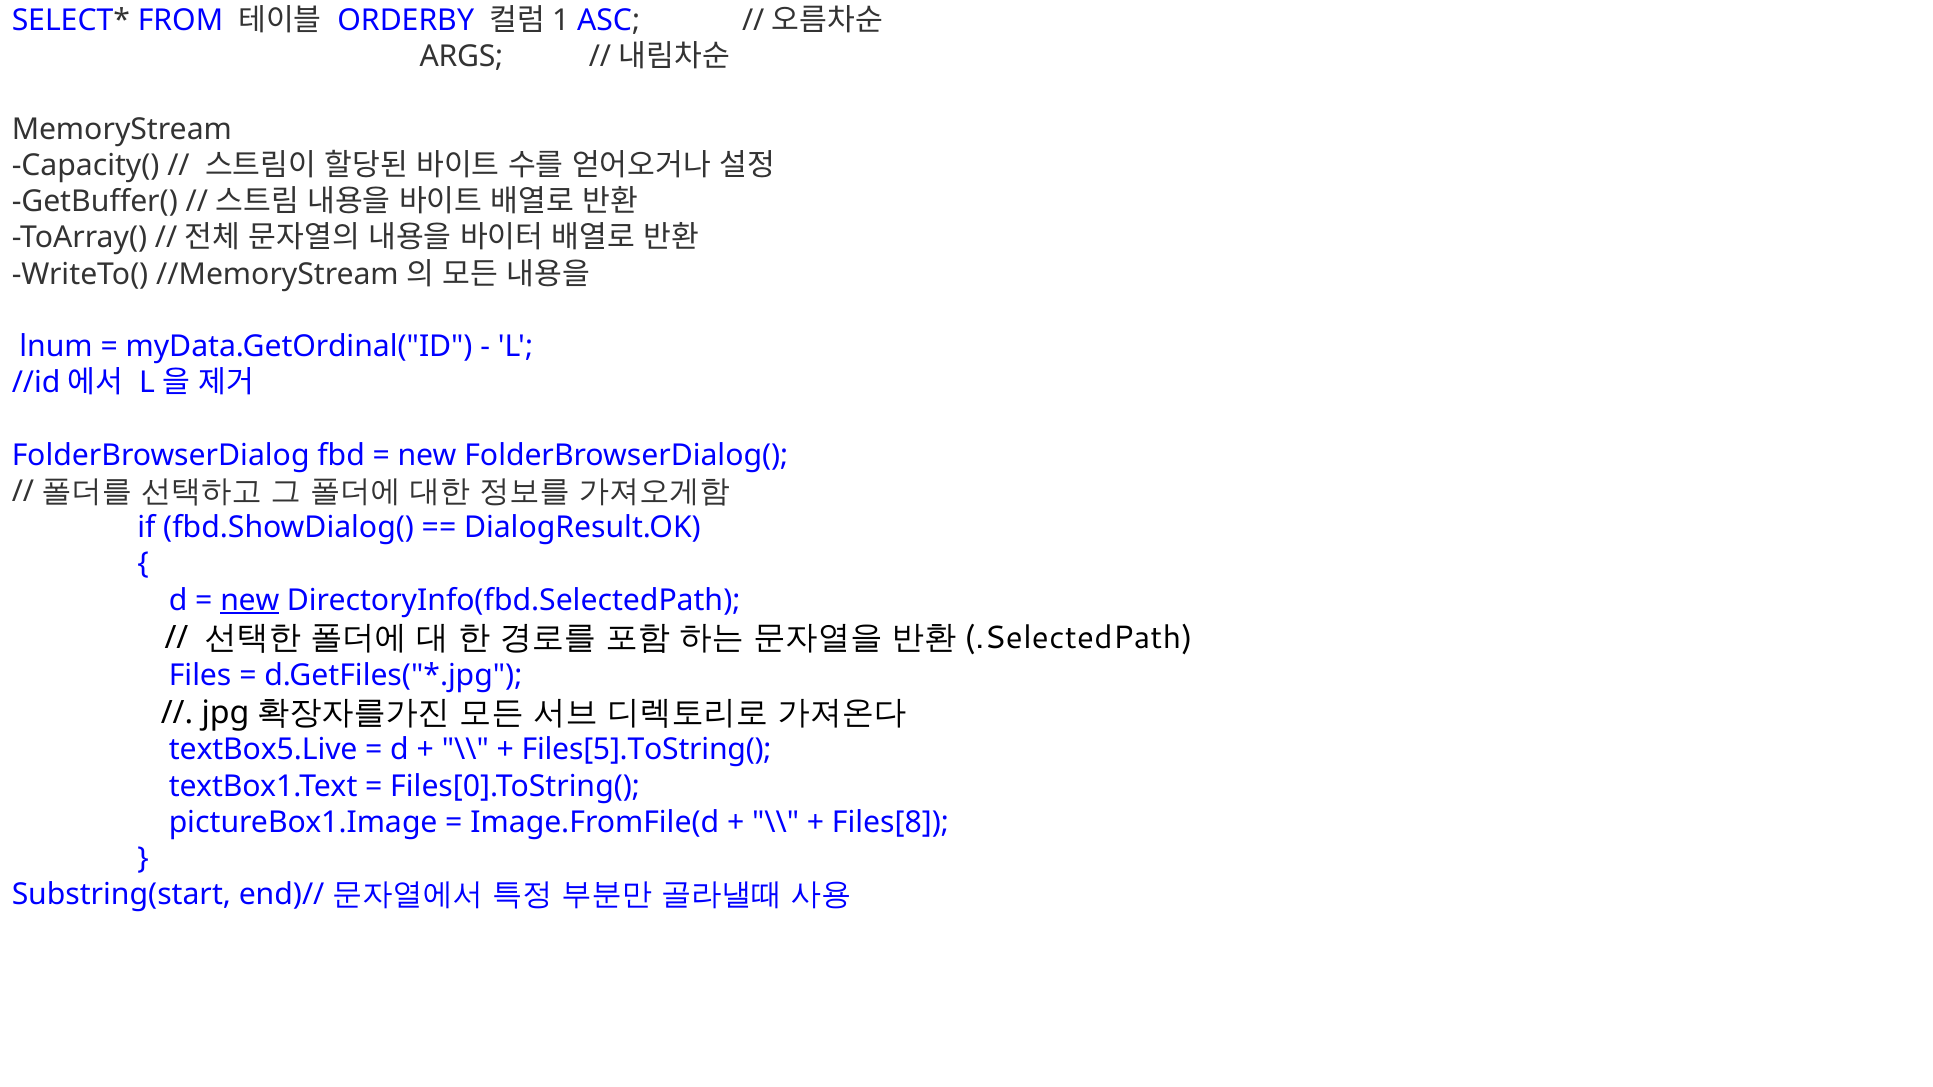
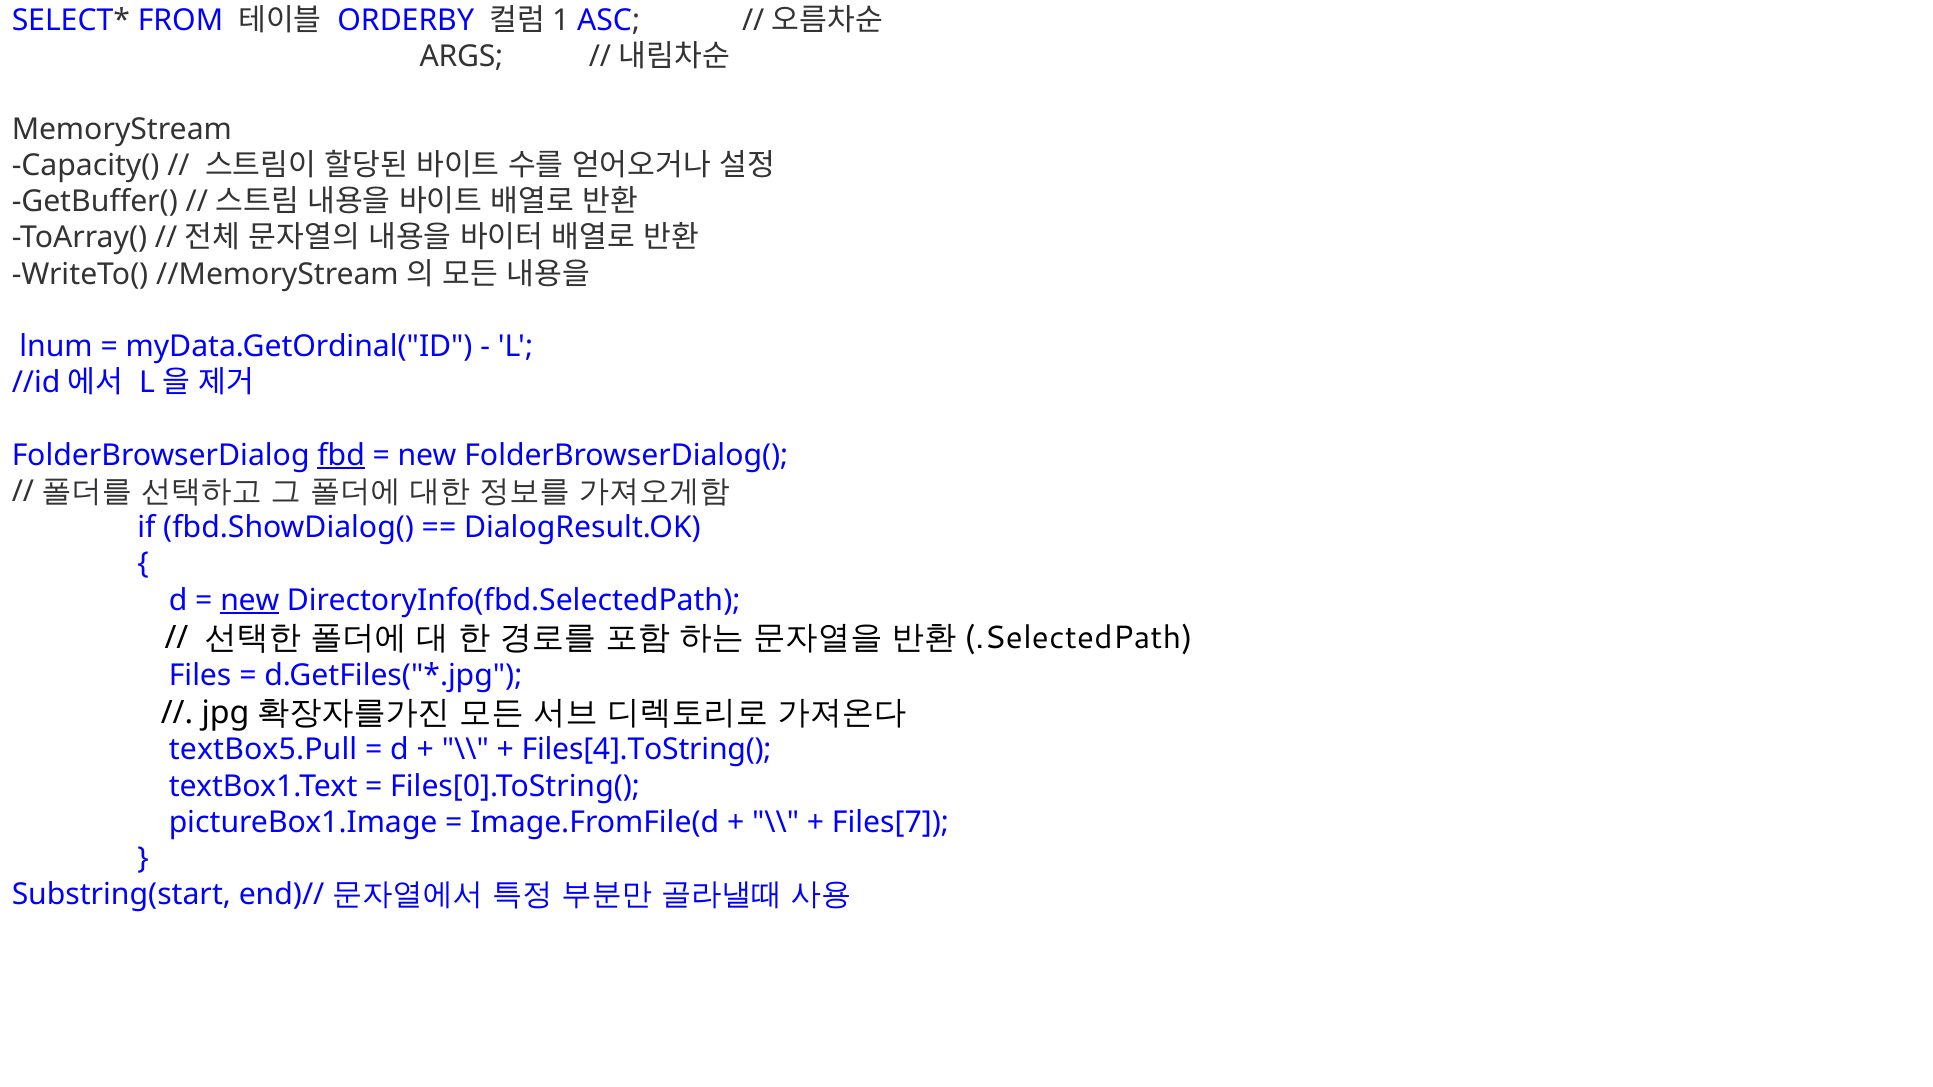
fbd underline: none -> present
textBox5.Live: textBox5.Live -> textBox5.Pull
Files[5].ToString(: Files[5].ToString( -> Files[4].ToString(
Files[8: Files[8 -> Files[7
